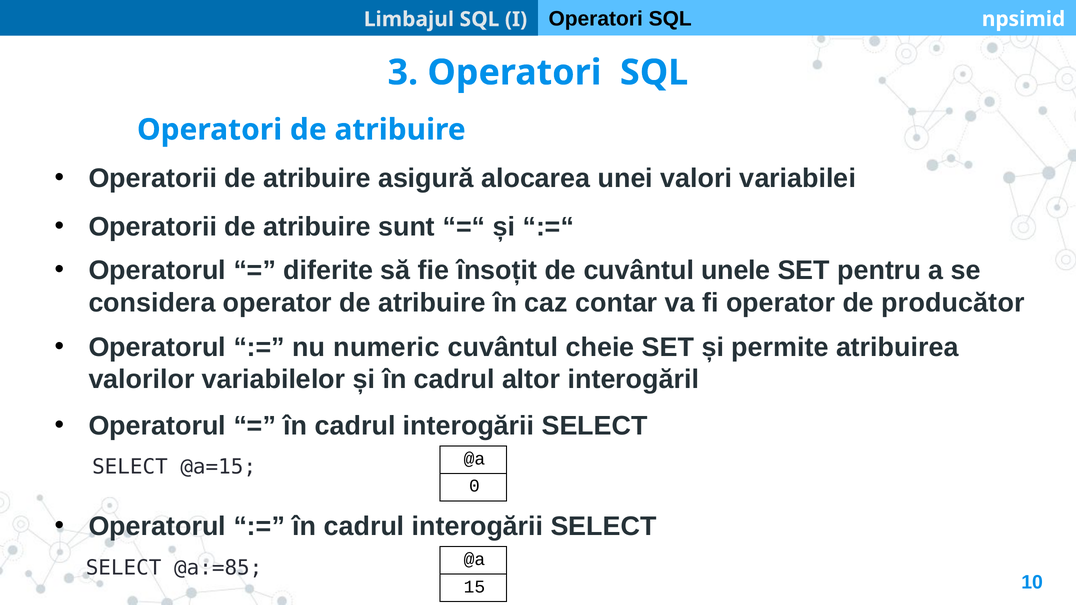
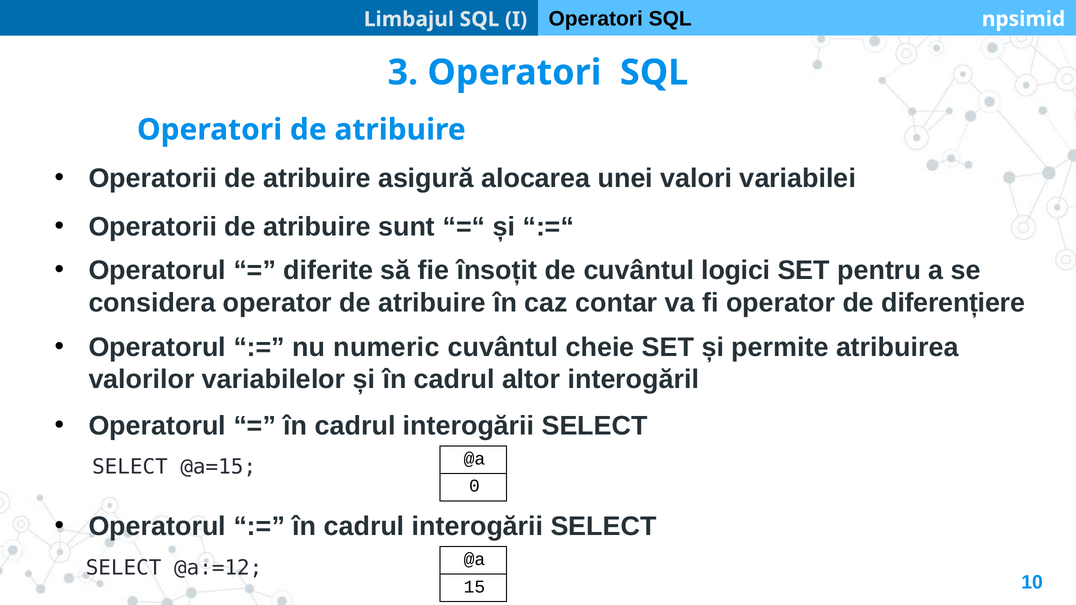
unele: unele -> logici
producător: producător -> diferențiere
@a:=85: @a:=85 -> @a:=12
